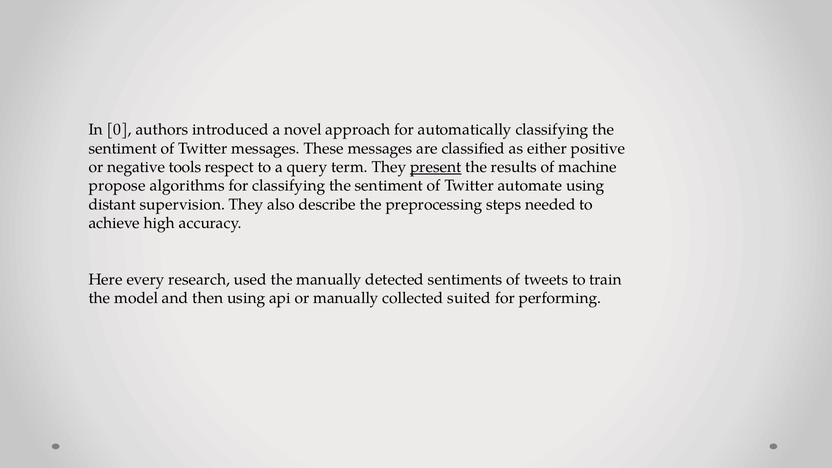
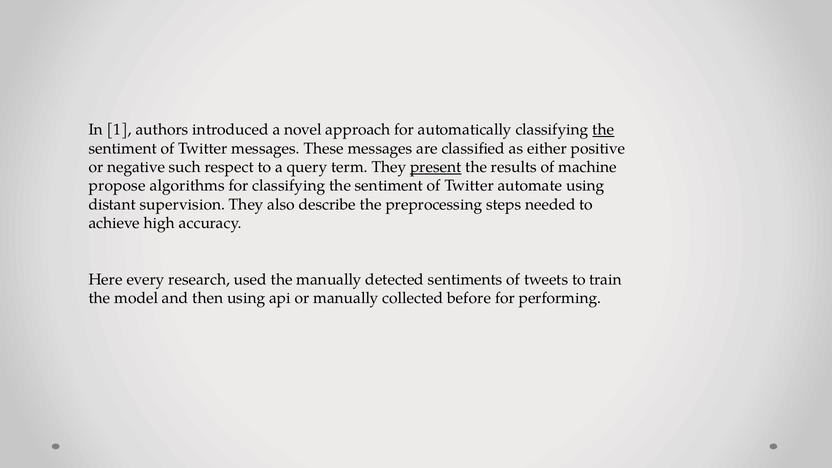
0: 0 -> 1
the at (603, 130) underline: none -> present
tools: tools -> such
suited: suited -> before
